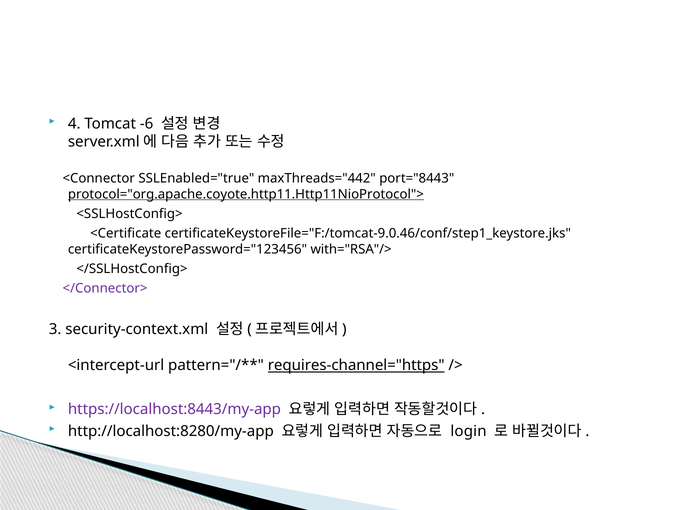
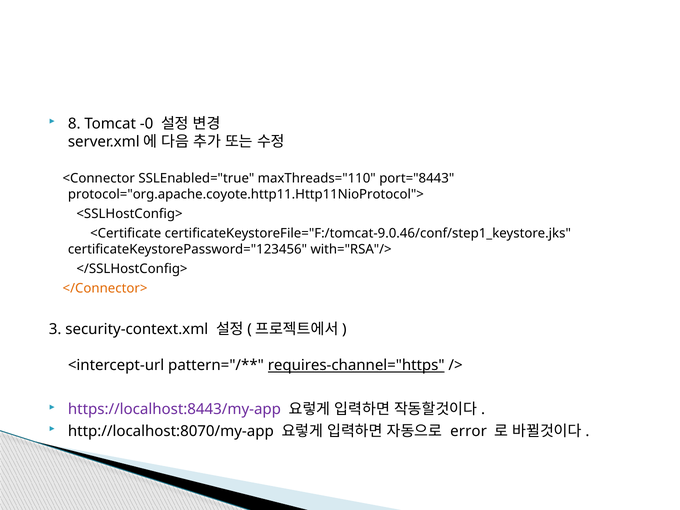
4: 4 -> 8
-6: -6 -> -0
maxThreads="442: maxThreads="442 -> maxThreads="110
protocol="org.apache.coyote.http11.Http11NioProtocol"> underline: present -> none
</Connector> colour: purple -> orange
http://localhost:8280/my-app: http://localhost:8280/my-app -> http://localhost:8070/my-app
login: login -> error
